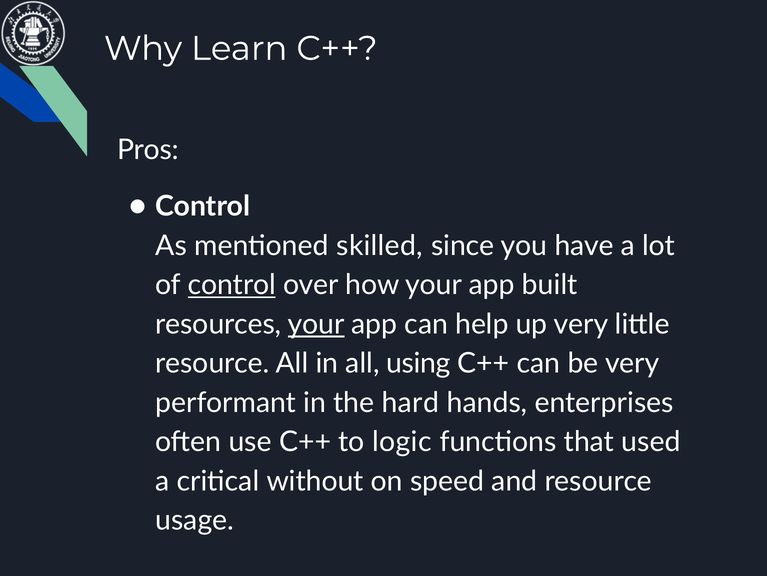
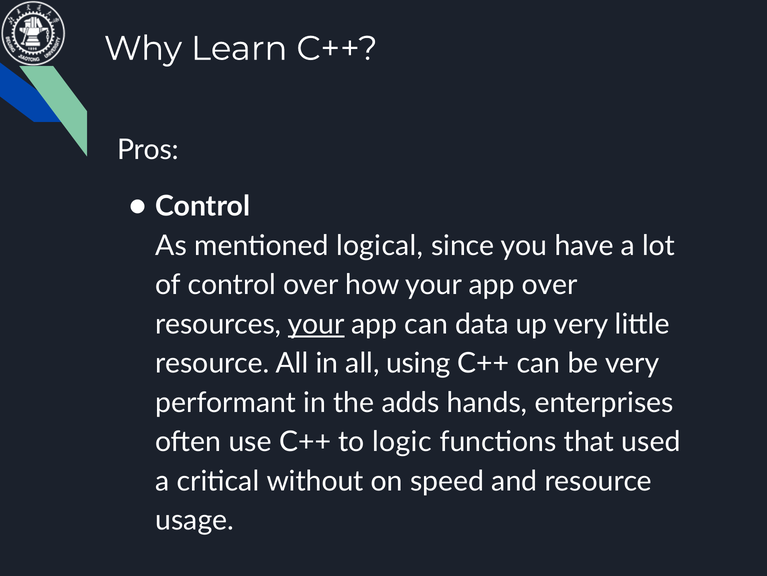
skilled: skilled -> logical
control at (232, 285) underline: present -> none
app built: built -> over
help: help -> data
hard: hard -> adds
